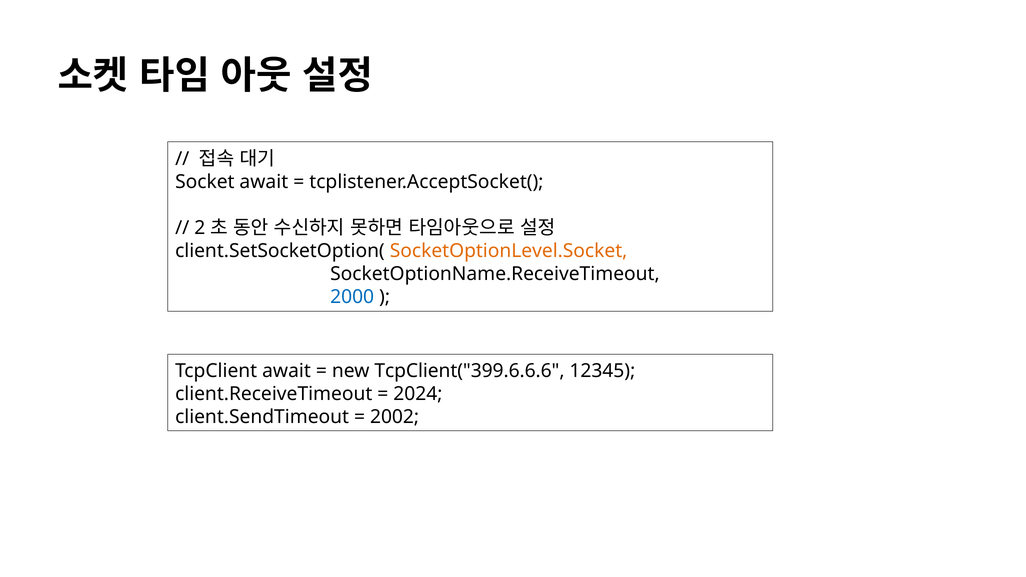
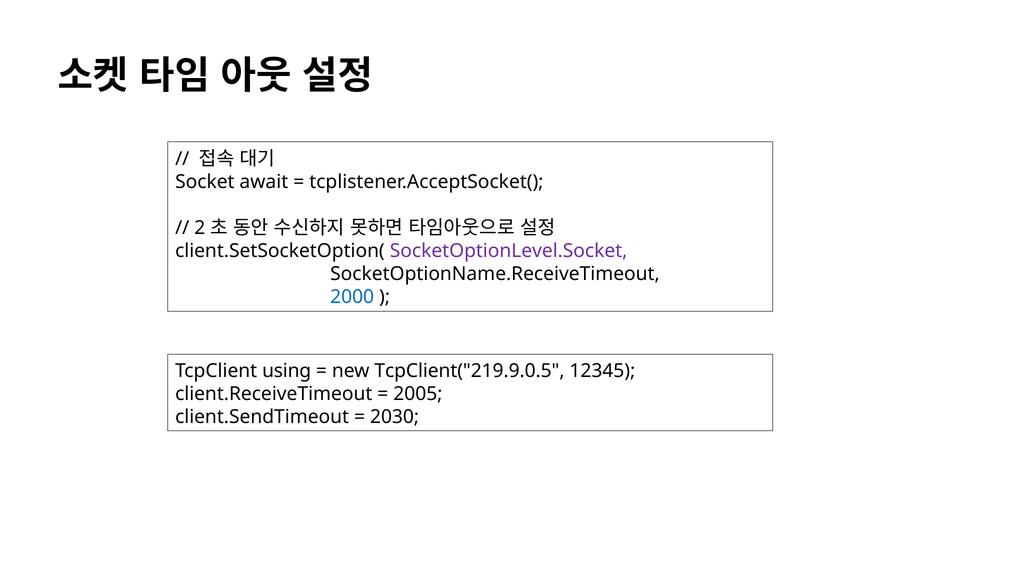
SocketOptionLevel.Socket colour: orange -> purple
TcpClient await: await -> using
TcpClient("399.6.6.6: TcpClient("399.6.6.6 -> TcpClient("219.9.0.5
2024: 2024 -> 2005
2002: 2002 -> 2030
